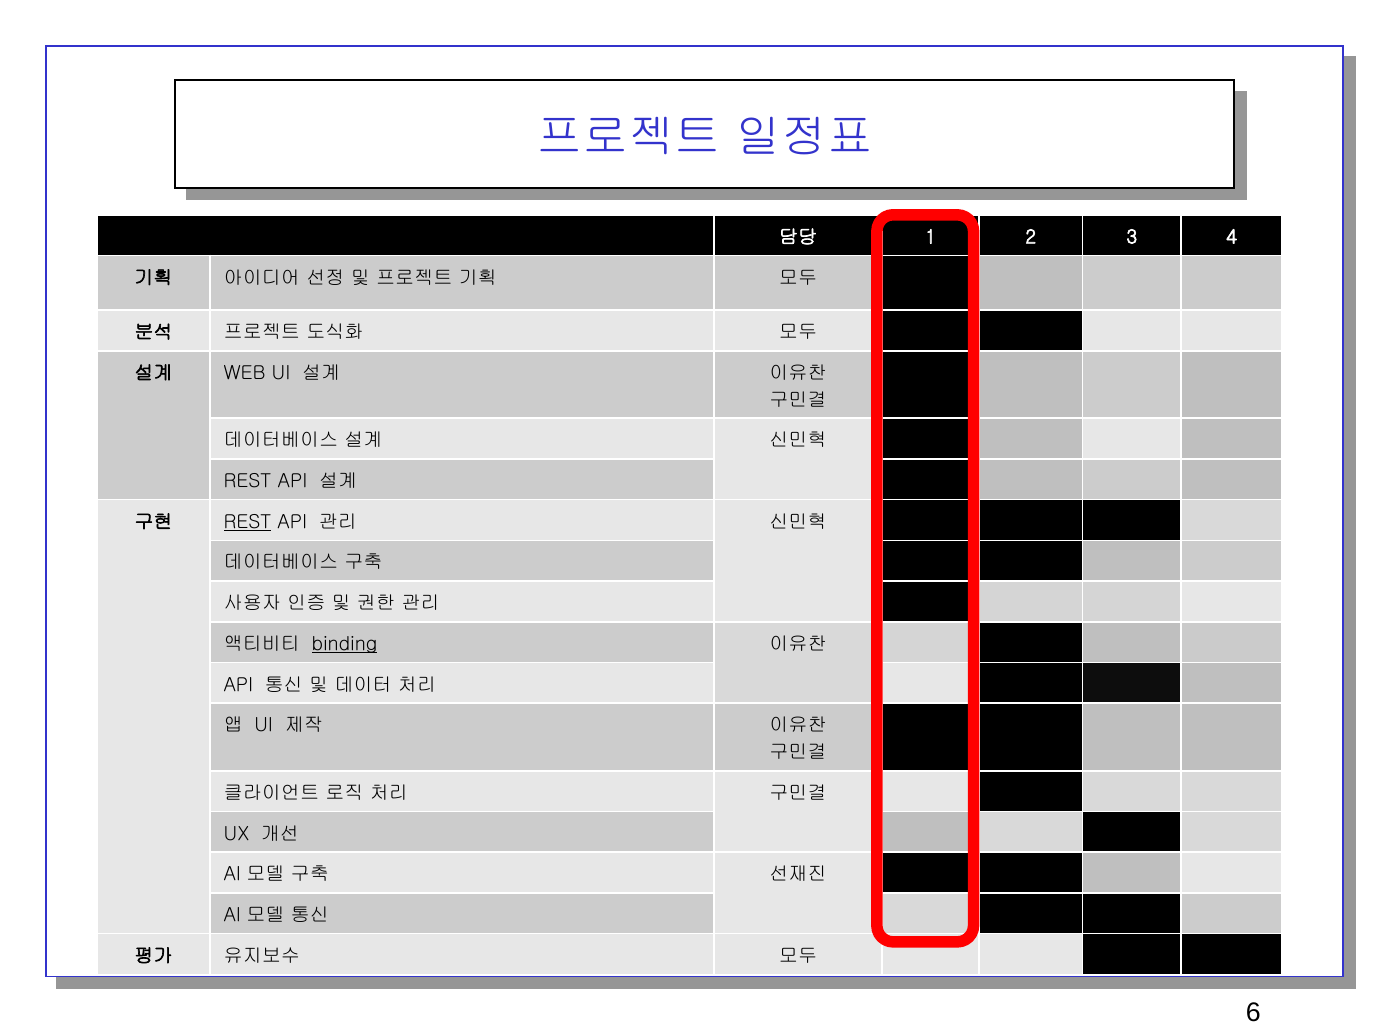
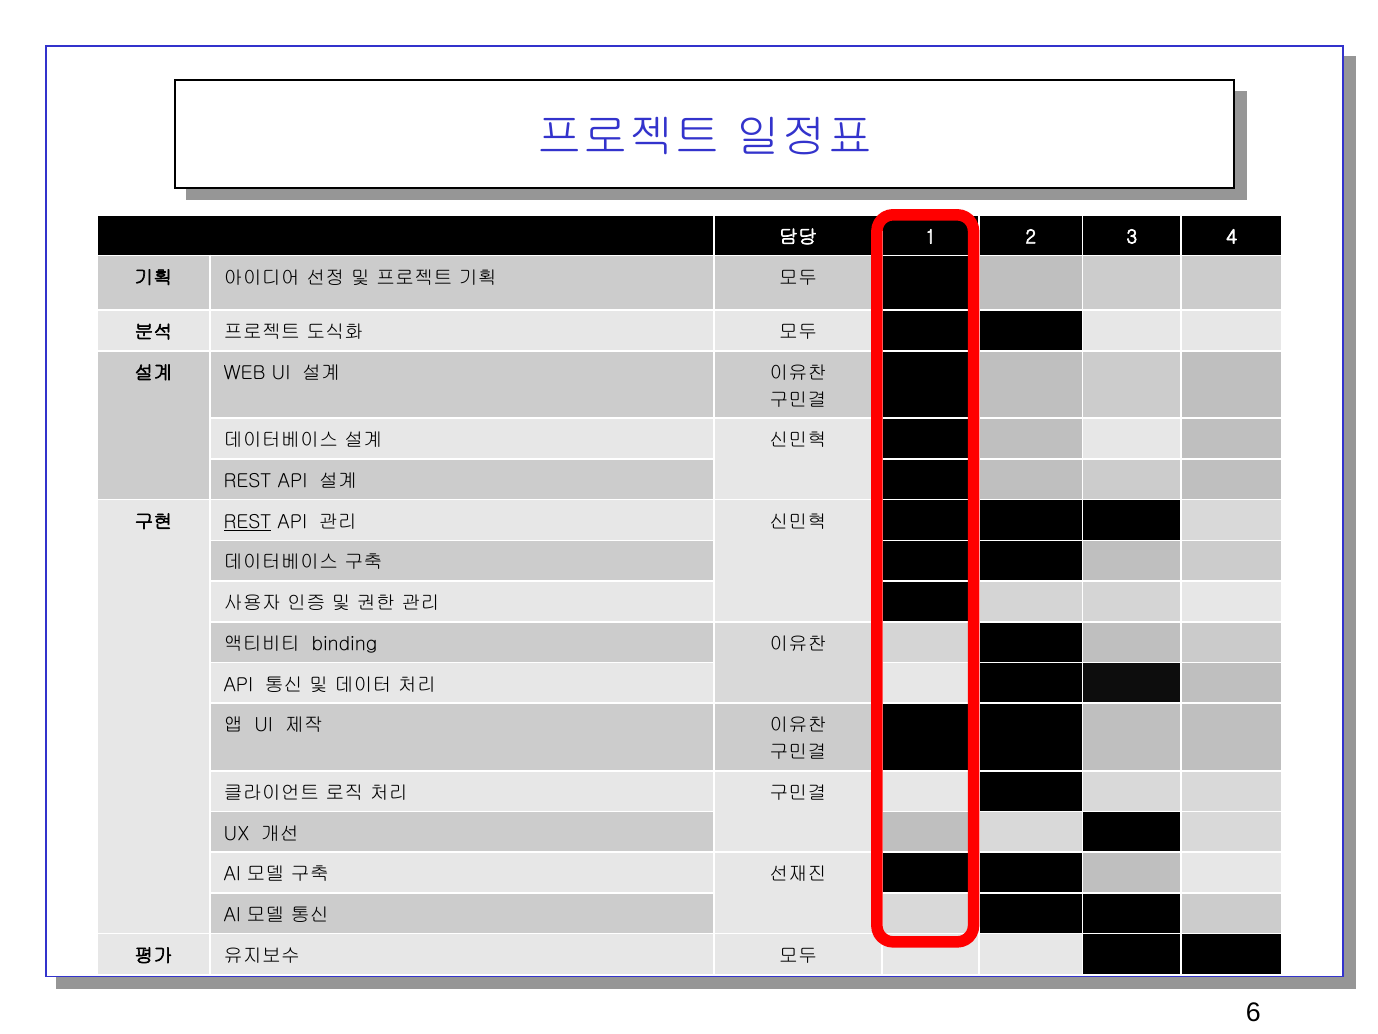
binding underline: present -> none
